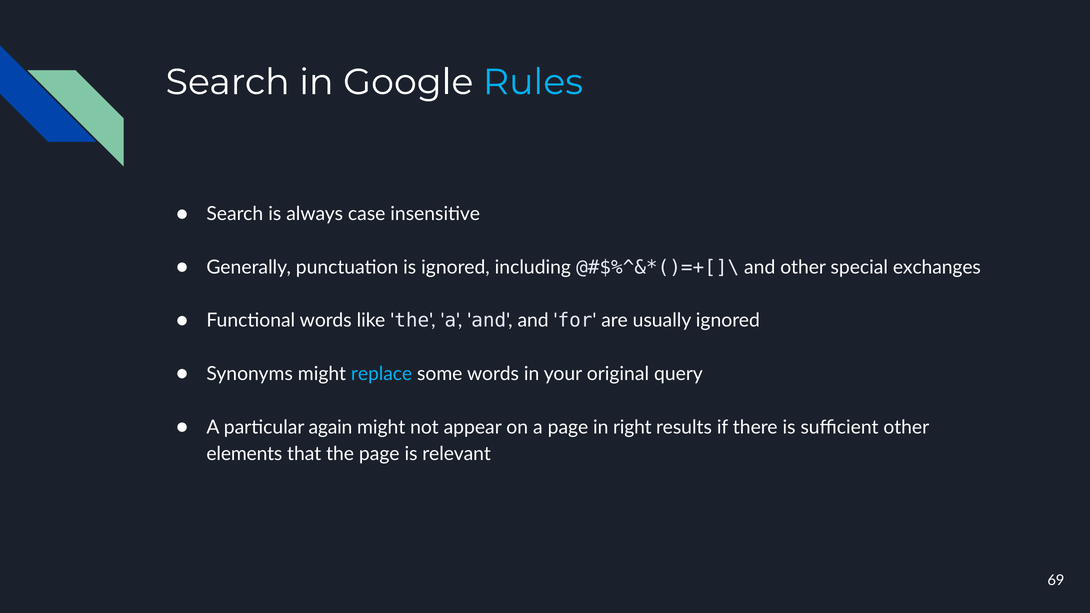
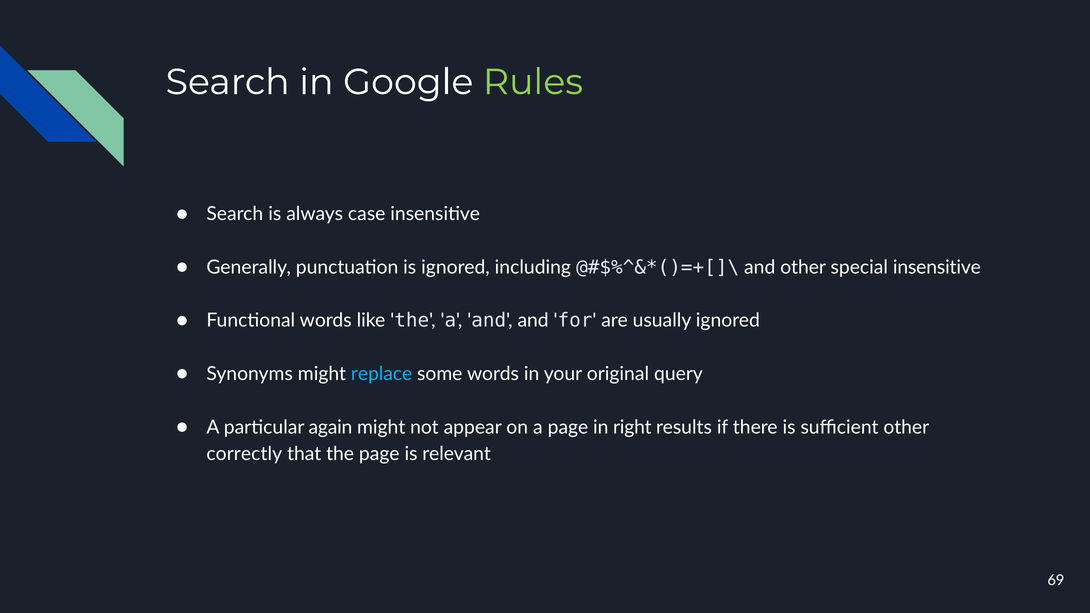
Rules colour: light blue -> light green
special exchanges: exchanges -> insensitive
elements: elements -> correctly
